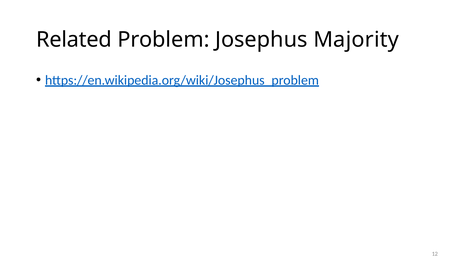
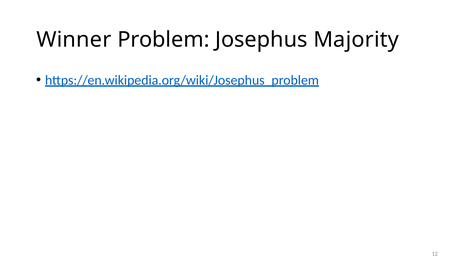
Related: Related -> Winner
